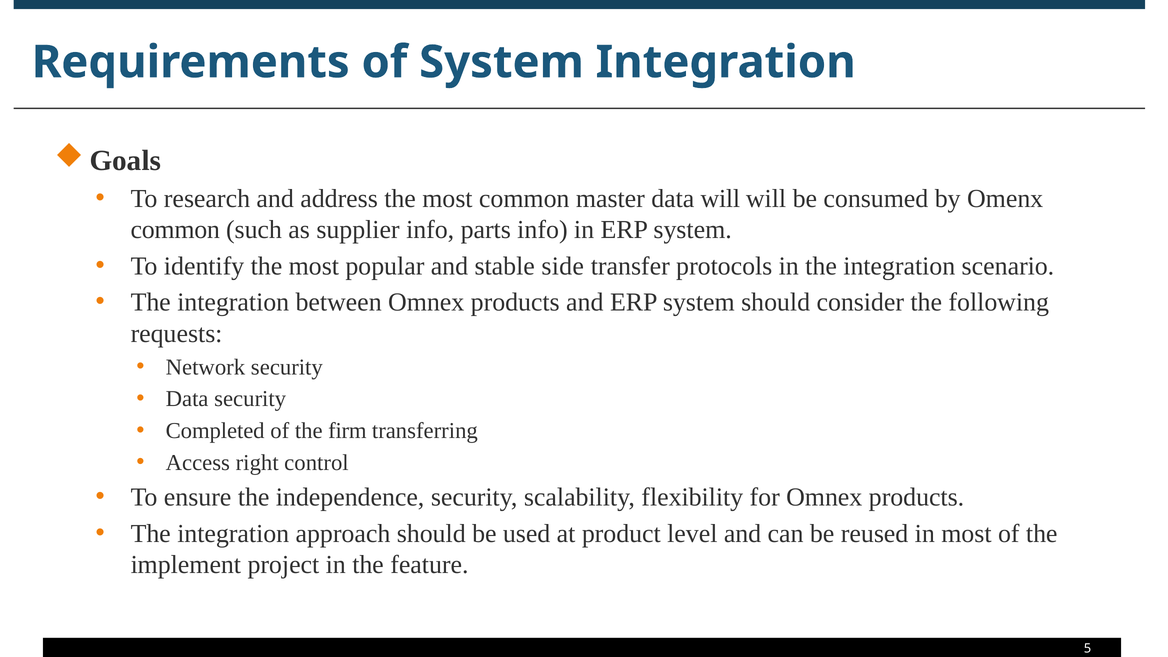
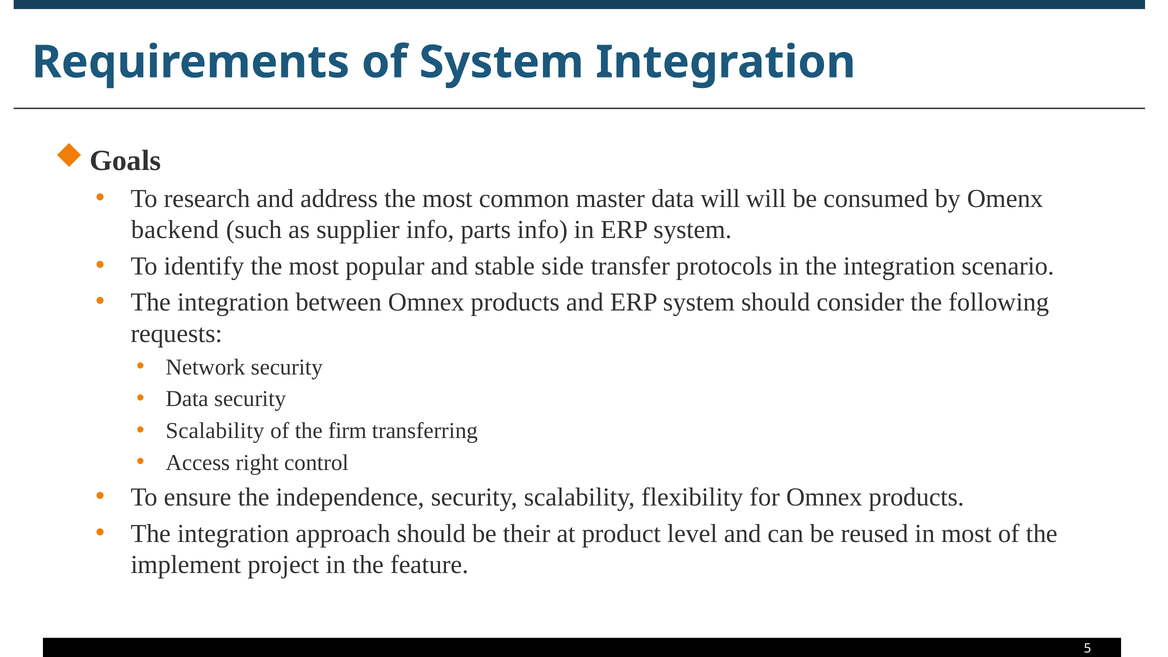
common at (175, 230): common -> backend
Completed at (215, 431): Completed -> Scalability
used: used -> their
